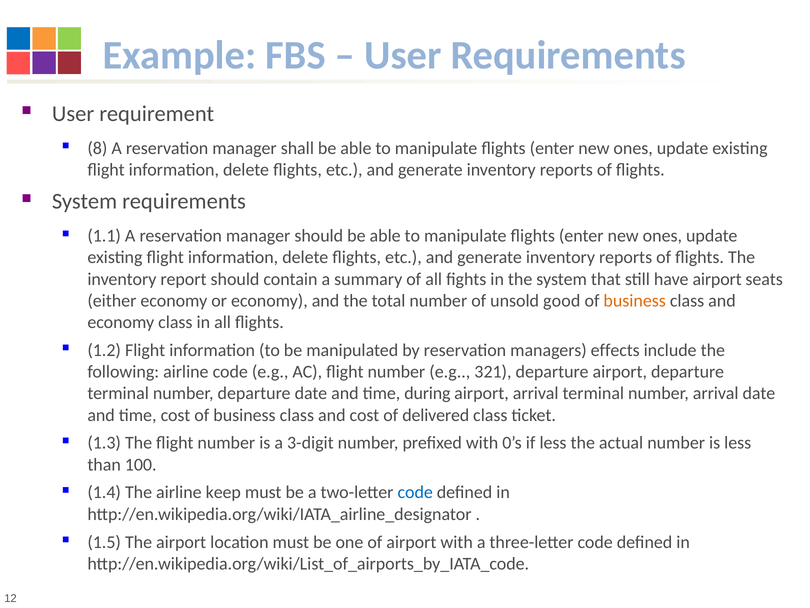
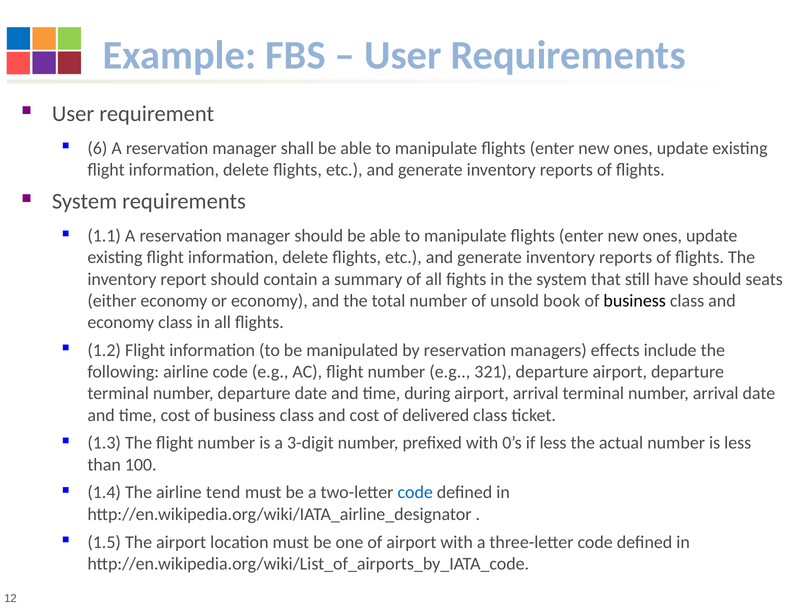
8: 8 -> 6
have airport: airport -> should
good: good -> book
business at (635, 300) colour: orange -> black
keep: keep -> tend
